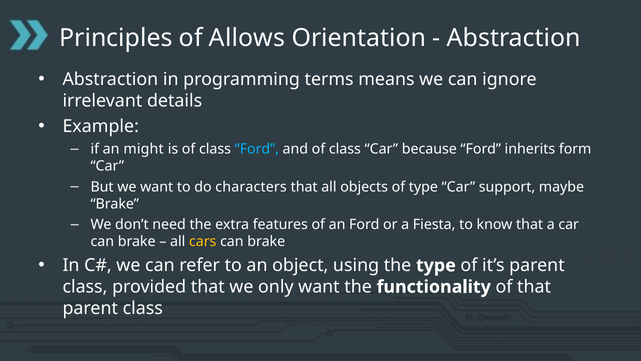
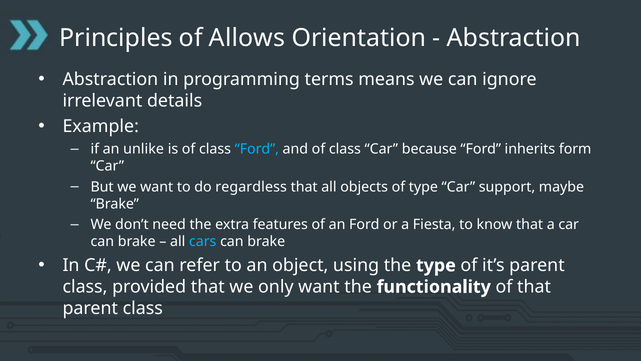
might: might -> unlike
characters: characters -> regardless
cars colour: yellow -> light blue
